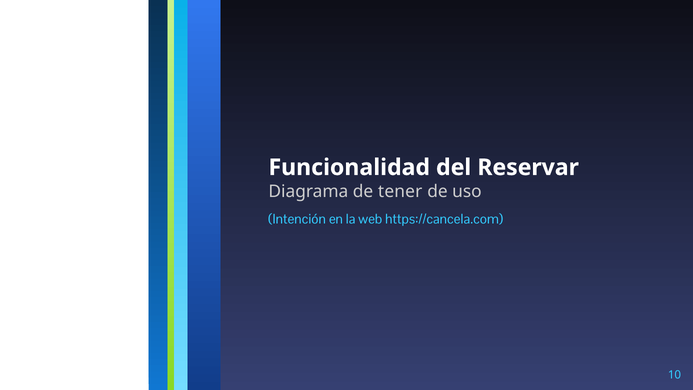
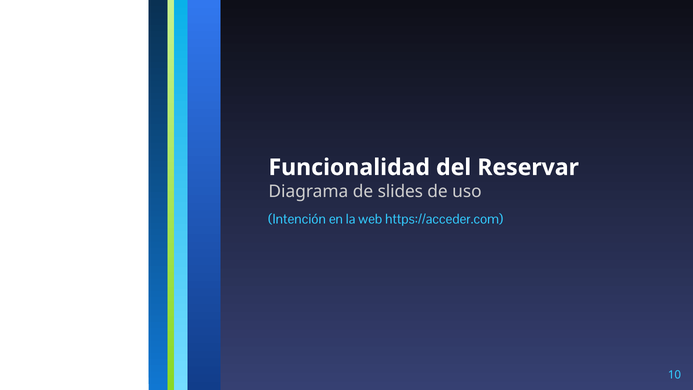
tener: tener -> slides
https://cancela.com: https://cancela.com -> https://acceder.com
